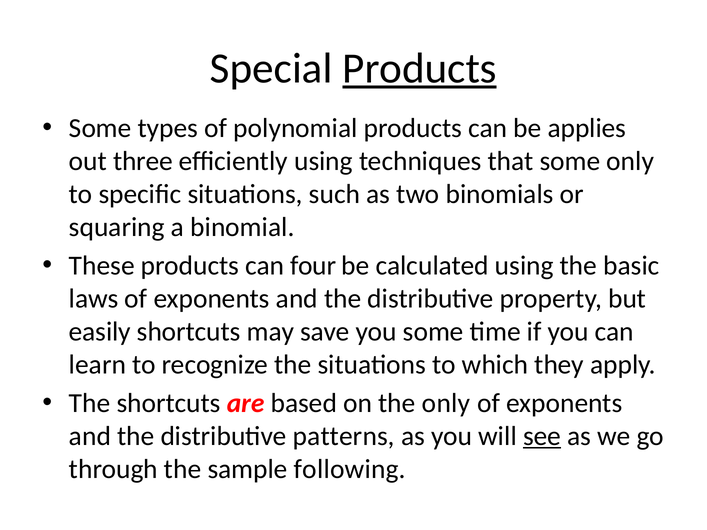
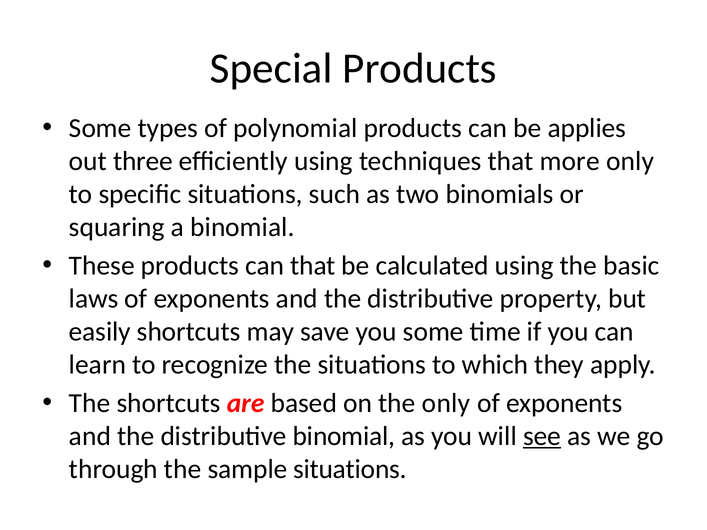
Products at (420, 68) underline: present -> none
that some: some -> more
can four: four -> that
distributive patterns: patterns -> binomial
sample following: following -> situations
